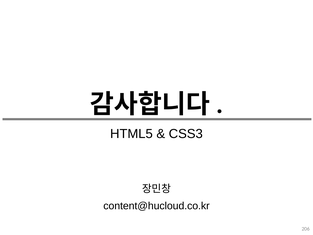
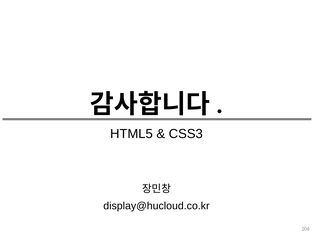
content@hucloud.co.kr: content@hucloud.co.kr -> display@hucloud.co.kr
